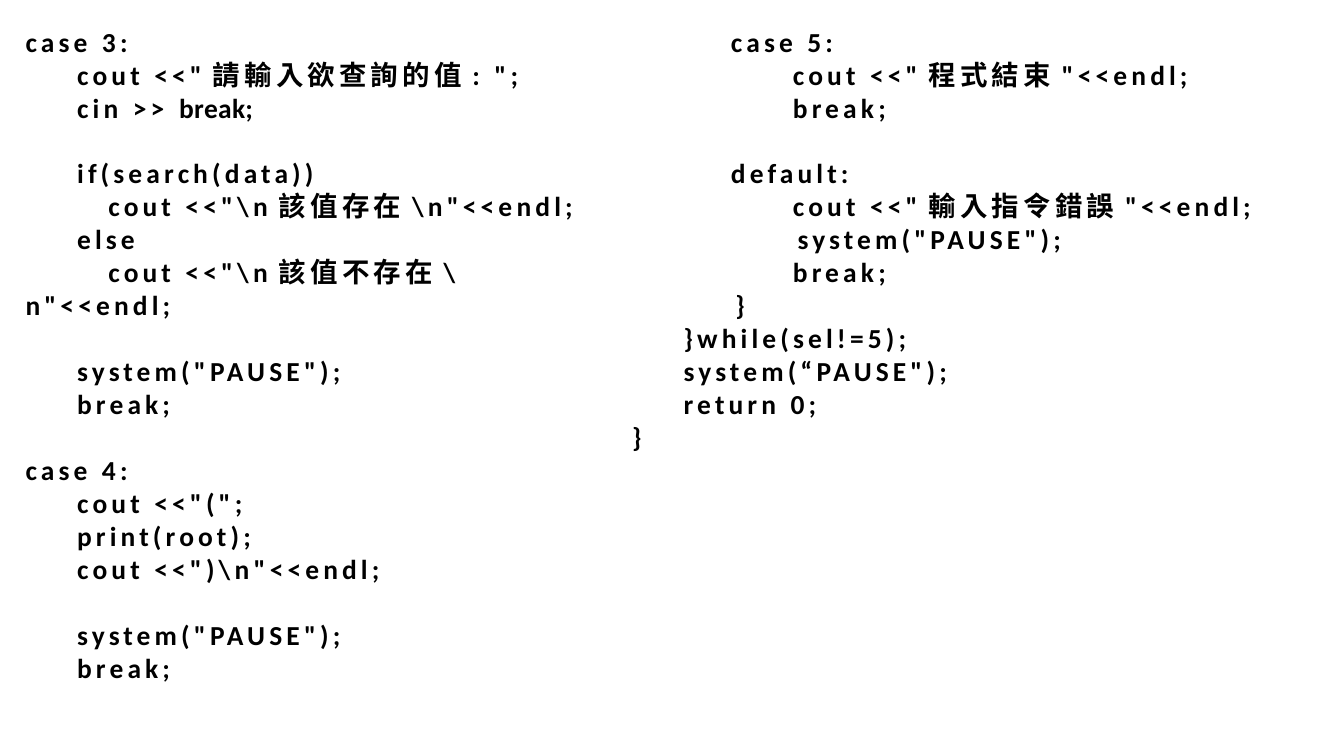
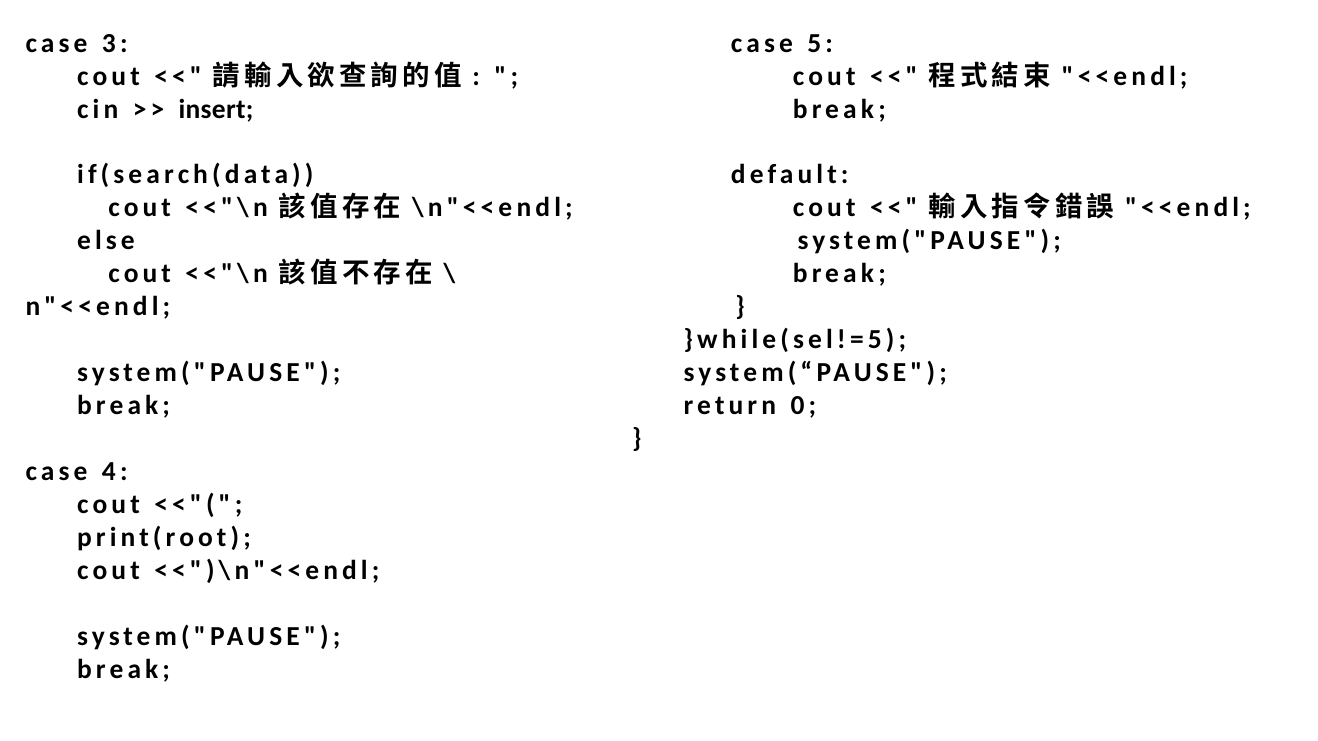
break at (216, 109): break -> insert
